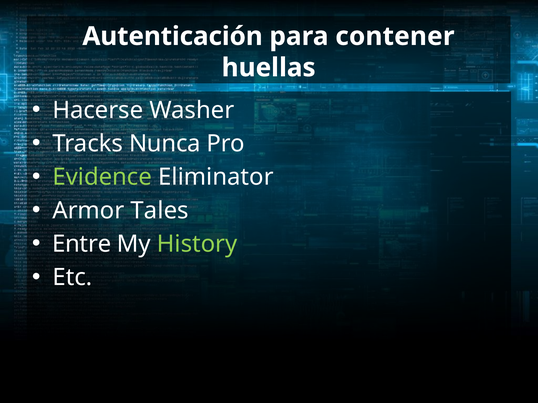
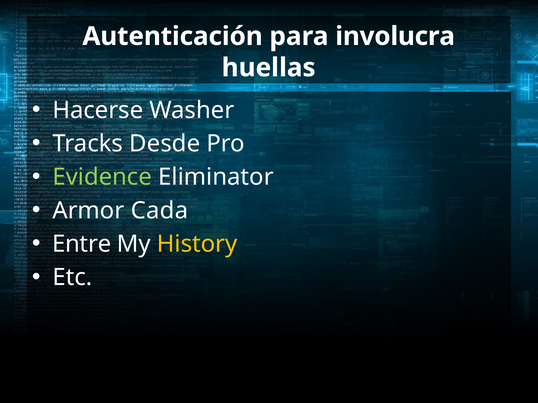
contener: contener -> involucra
Nunca: Nunca -> Desde
Tales: Tales -> Cada
History colour: light green -> yellow
